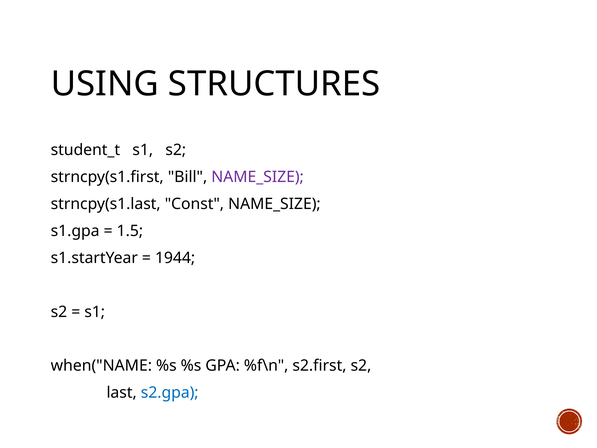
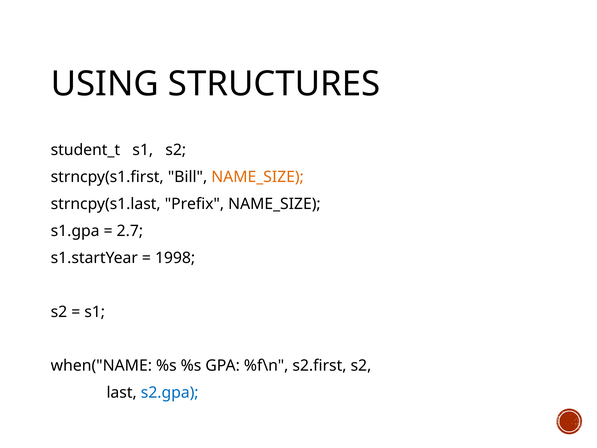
NAME_SIZE at (258, 177) colour: purple -> orange
Const: Const -> Prefix
1.5: 1.5 -> 2.7
1944: 1944 -> 1998
